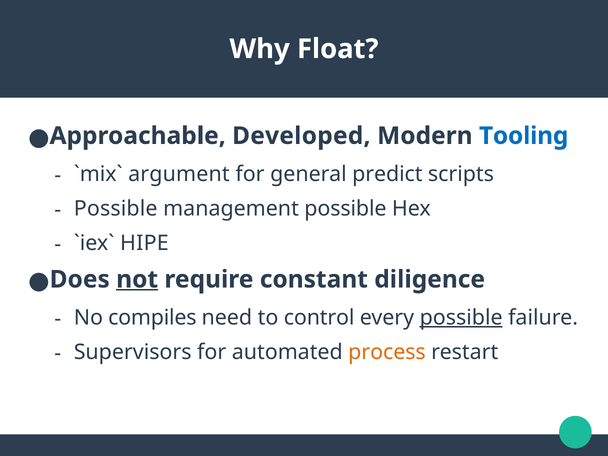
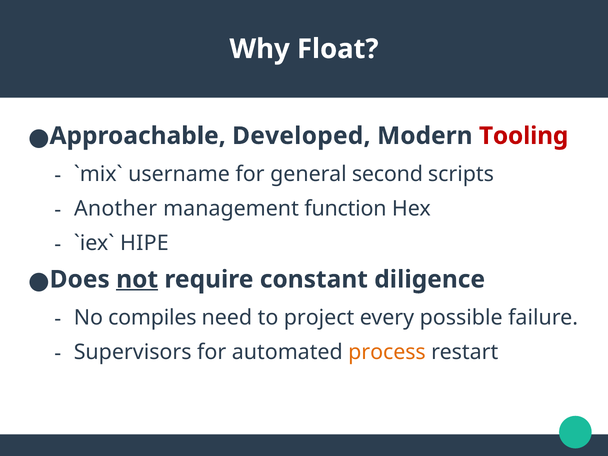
Tooling colour: blue -> red
argument: argument -> username
predict: predict -> second
Possible at (116, 208): Possible -> Another
management possible: possible -> function
control: control -> project
possible at (461, 318) underline: present -> none
